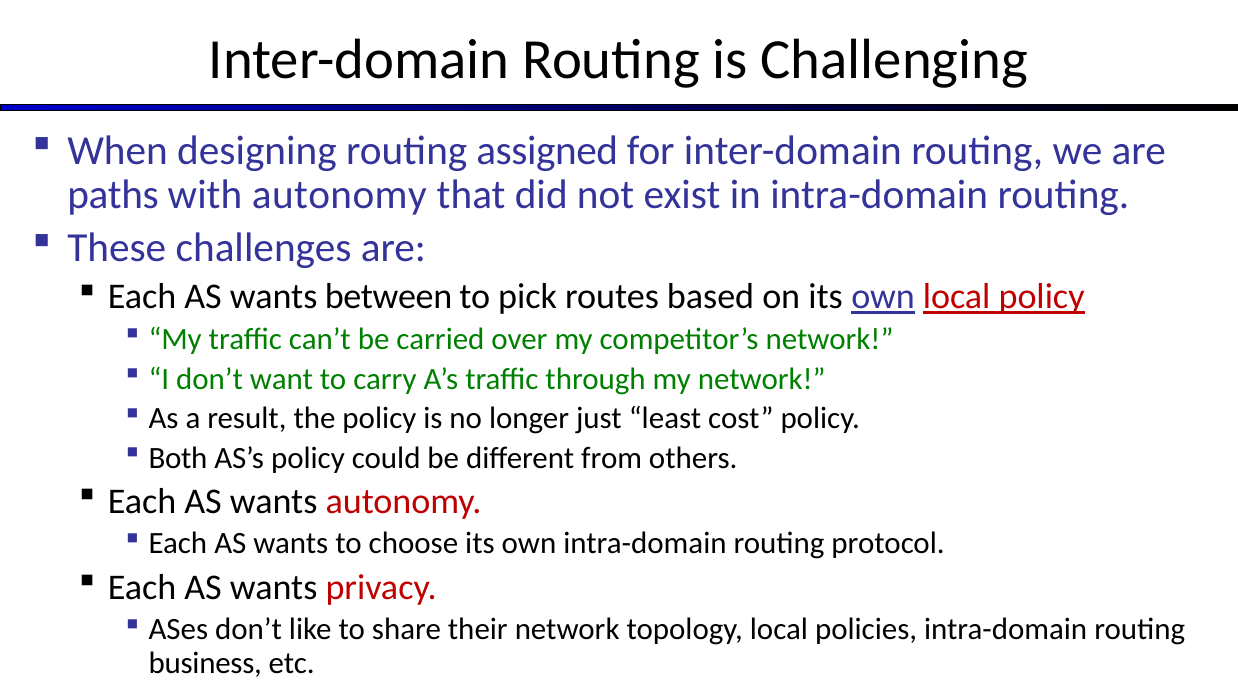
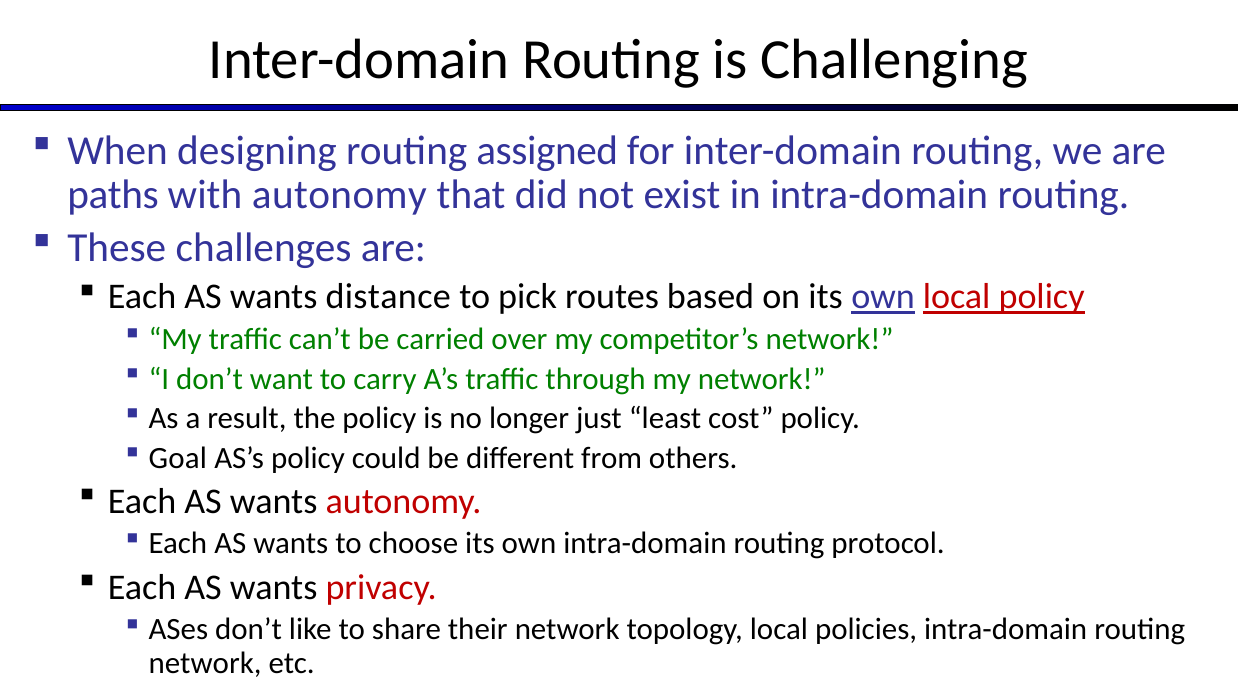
between: between -> distance
Both: Both -> Goal
business at (205, 663): business -> network
